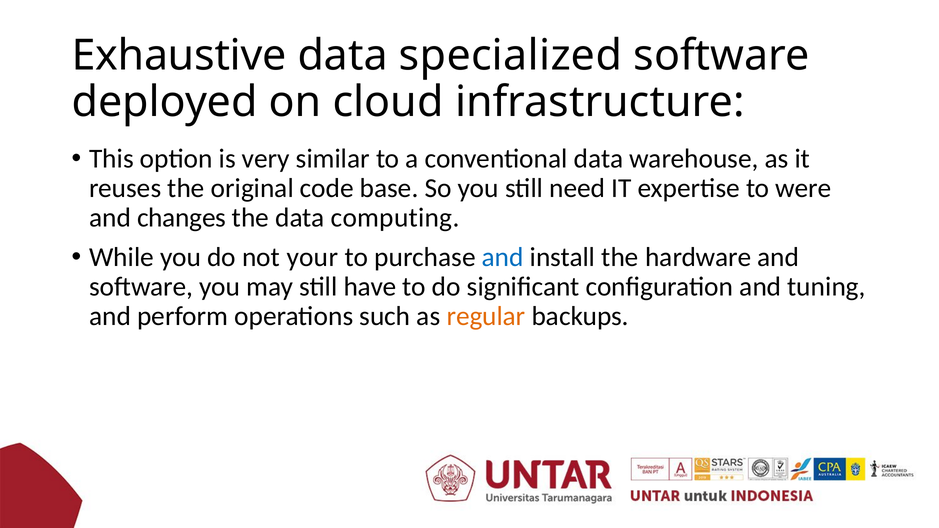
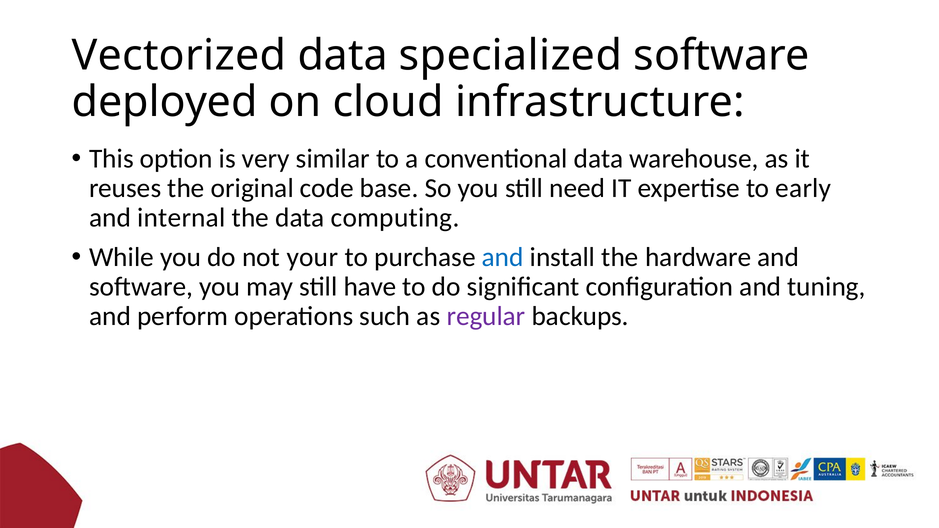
Exhaustive: Exhaustive -> Vectorized
were: were -> early
changes: changes -> internal
regular colour: orange -> purple
